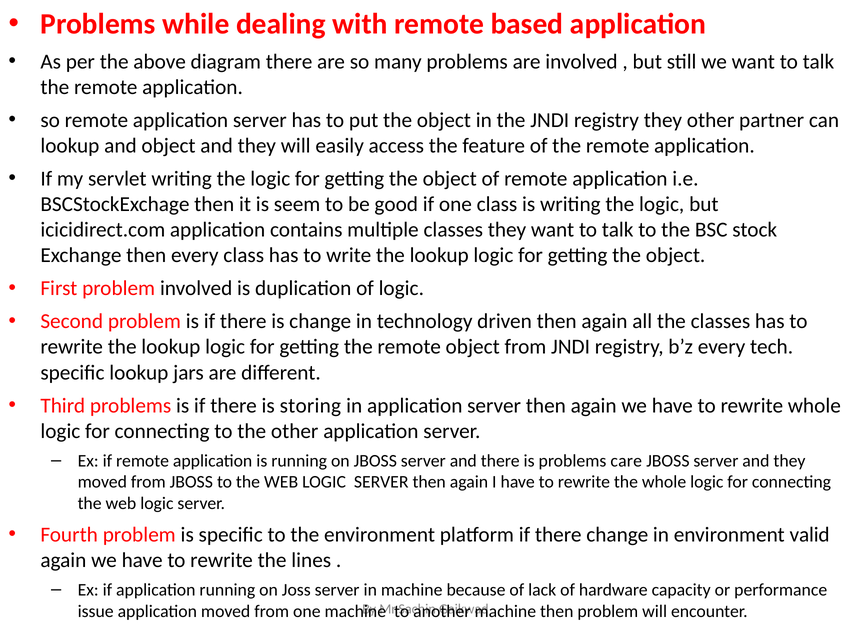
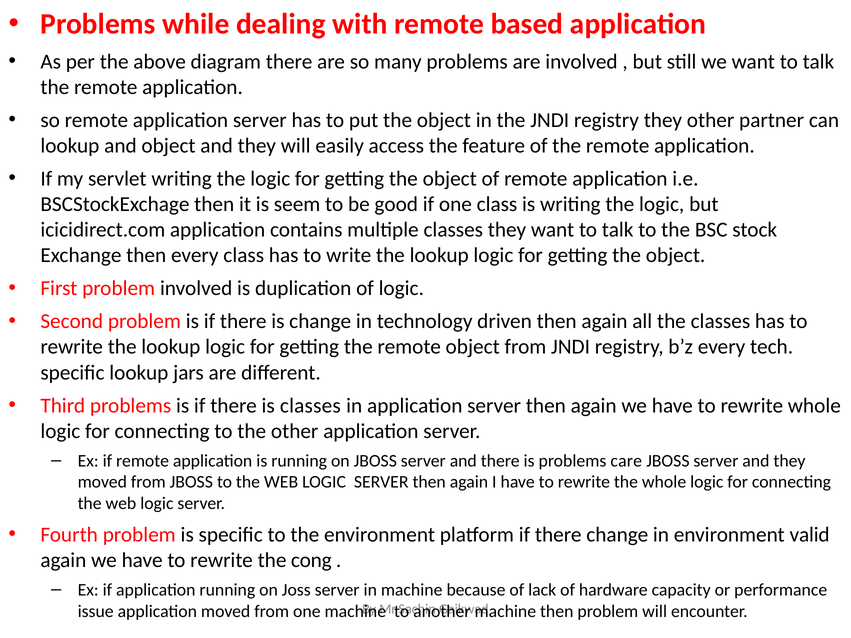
is storing: storing -> classes
lines: lines -> cong
